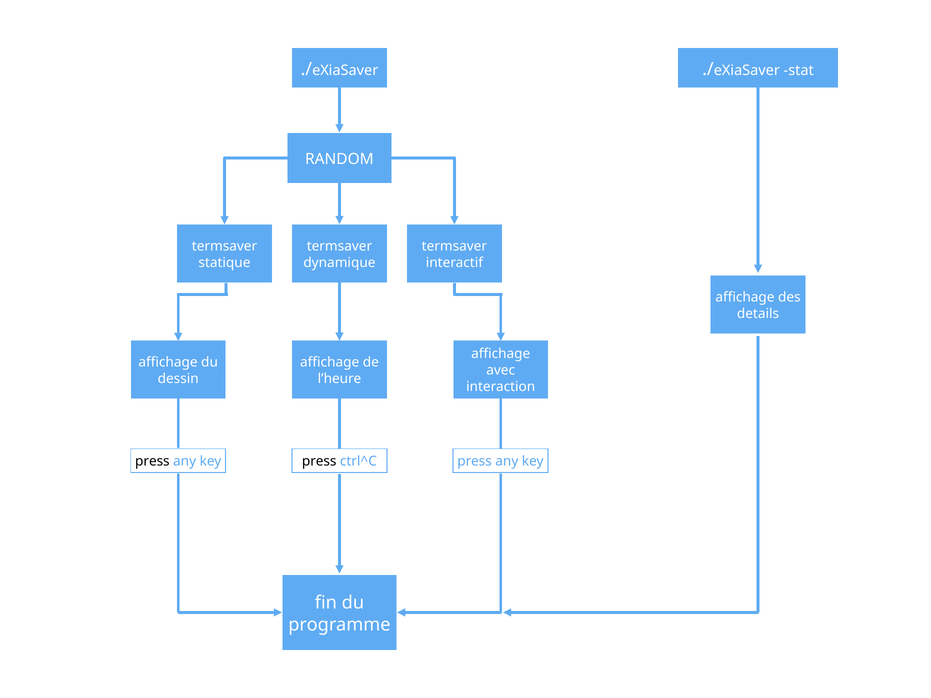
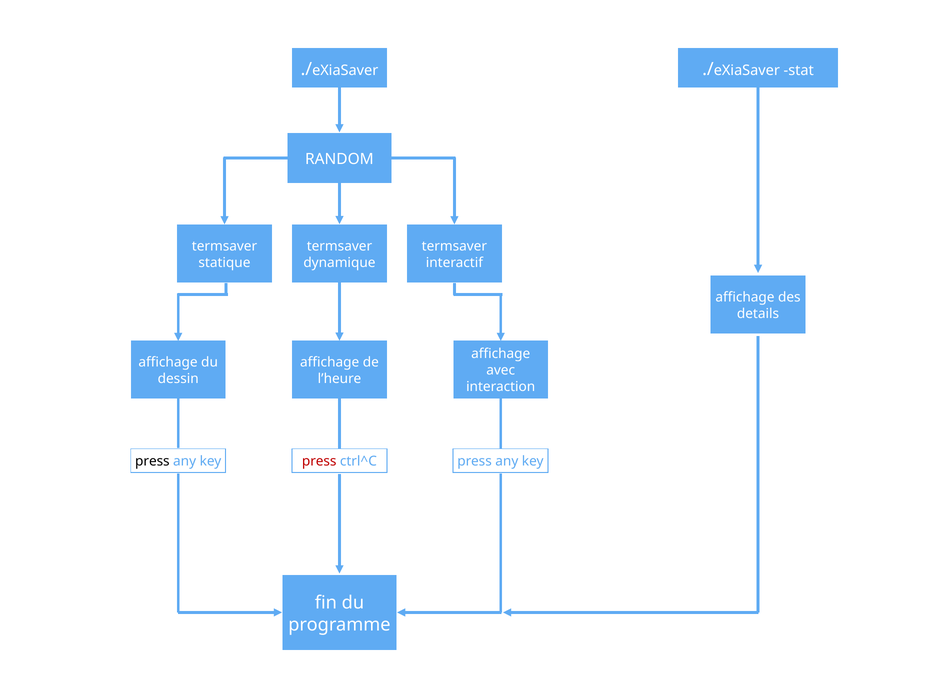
press at (319, 462) colour: black -> red
